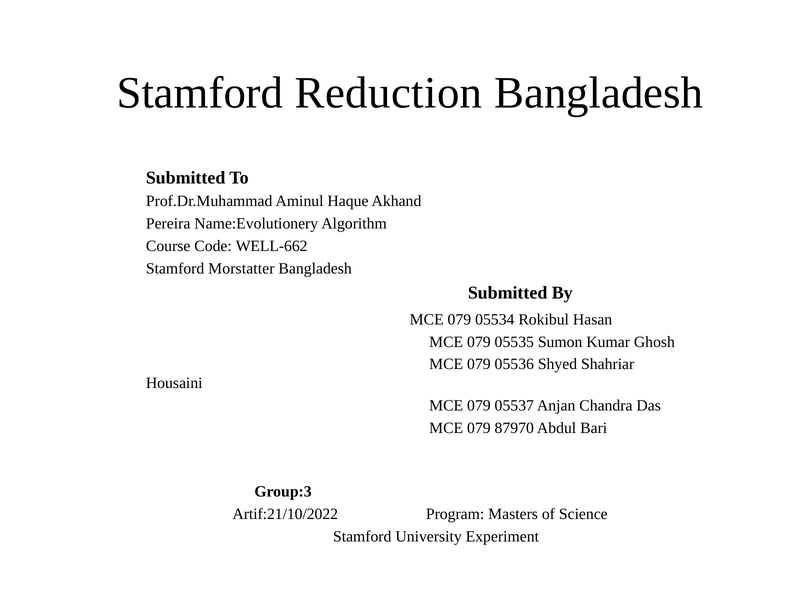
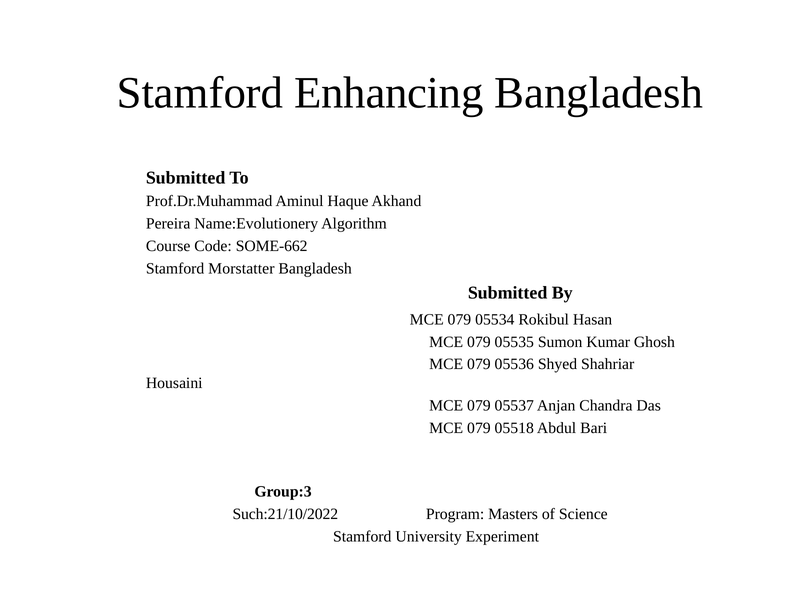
Reduction: Reduction -> Enhancing
WELL-662: WELL-662 -> SOME-662
87970: 87970 -> 05518
Artif:21/10/2022: Artif:21/10/2022 -> Such:21/10/2022
